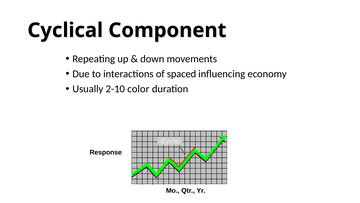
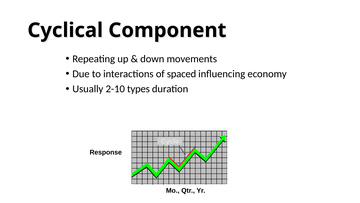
color: color -> types
